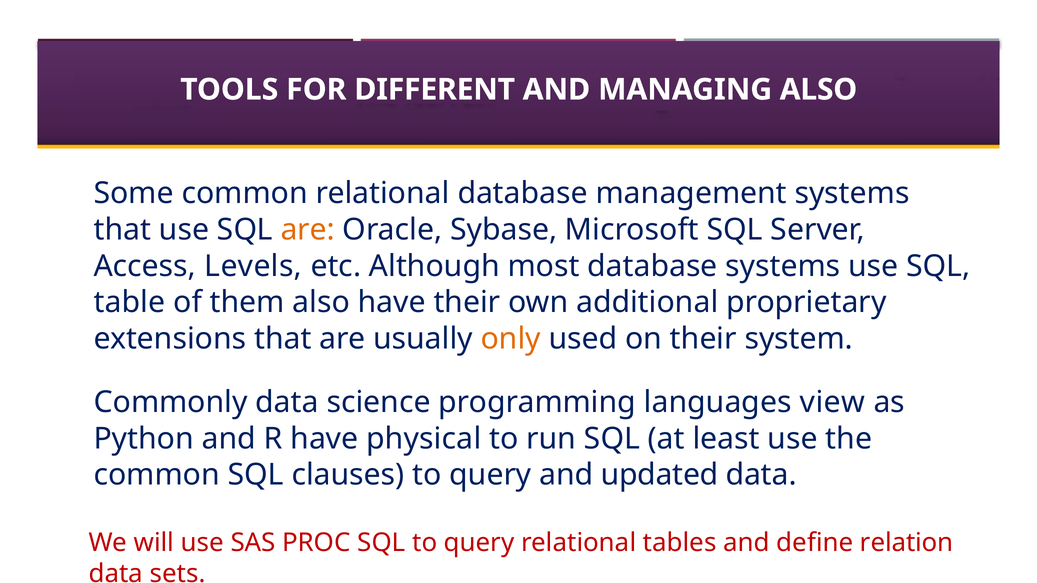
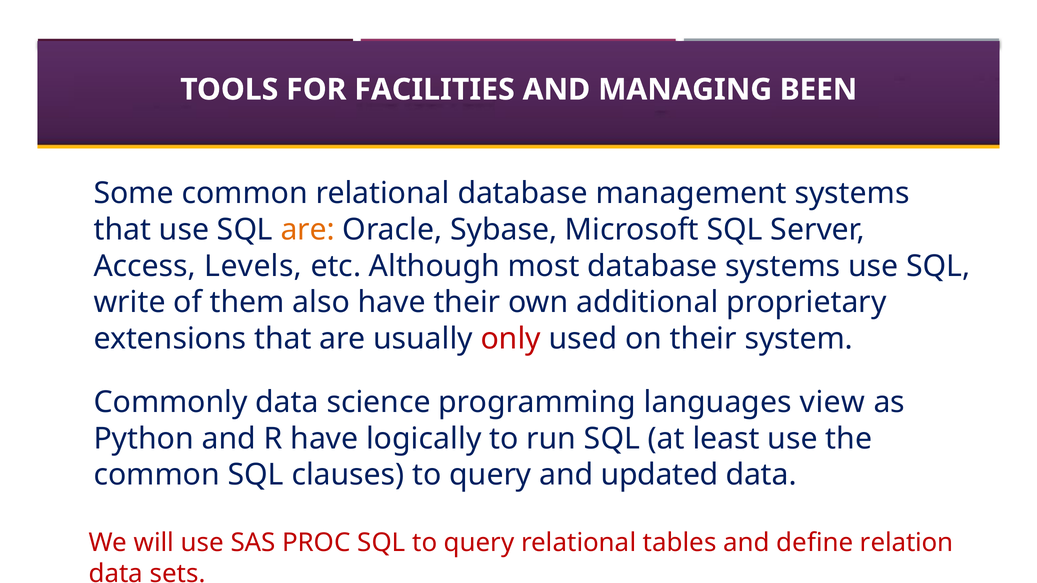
DIFFERENT: DIFFERENT -> FACILITIES
MANAGING ALSO: ALSO -> BEEN
table: table -> write
only colour: orange -> red
physical: physical -> logically
